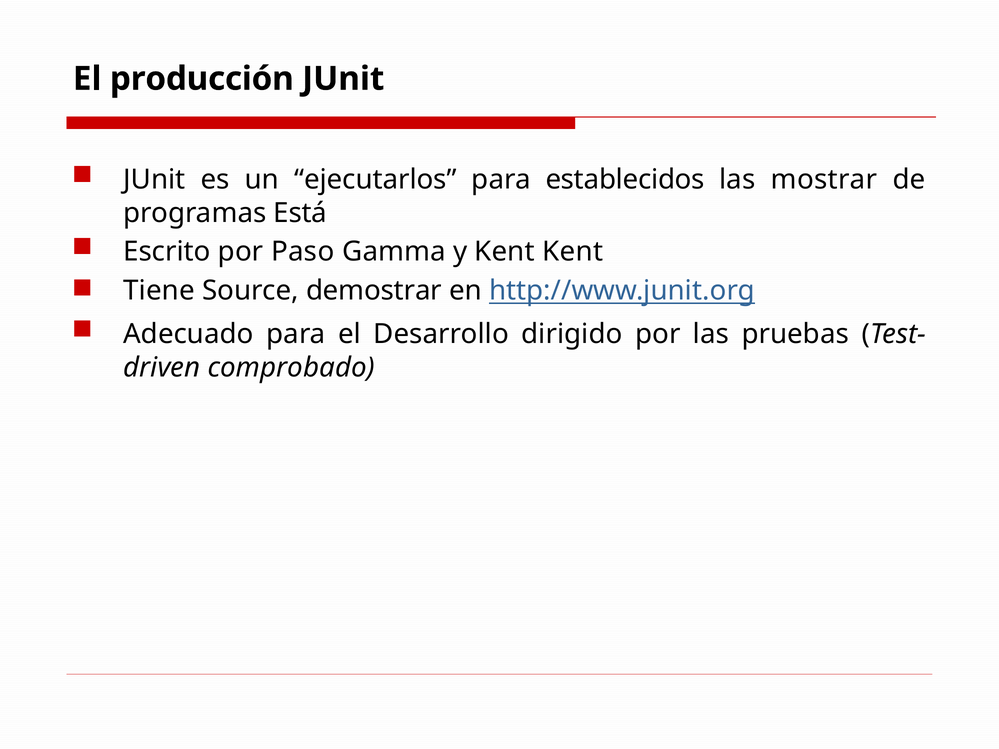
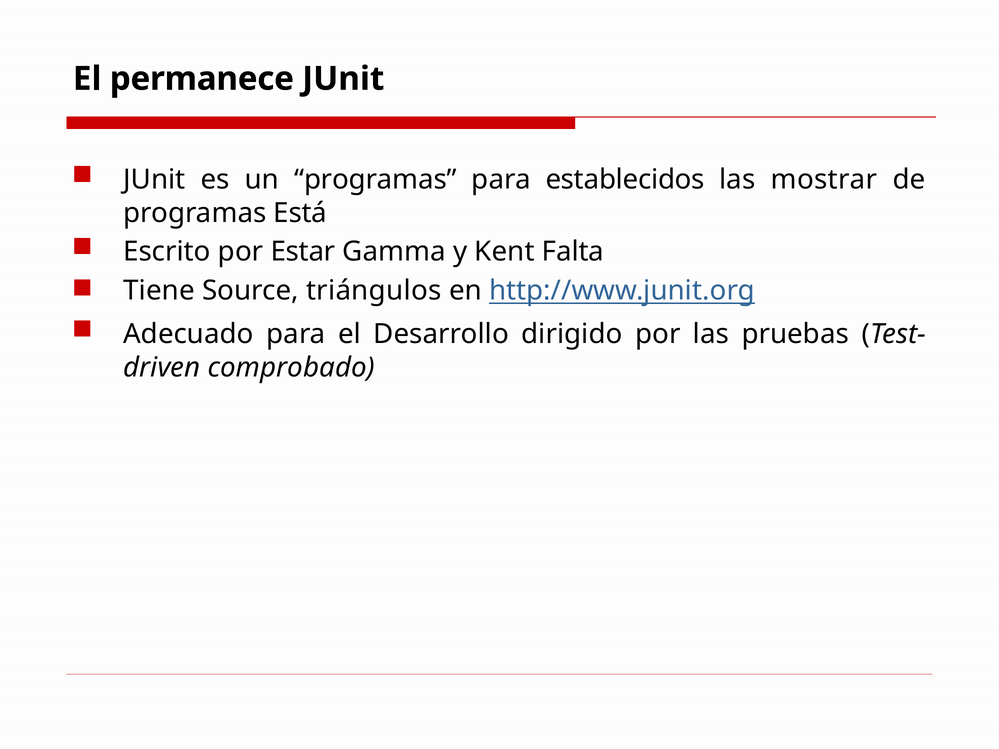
producción: producción -> permanece
un ejecutarlos: ejecutarlos -> programas
Paso: Paso -> Estar
Kent Kent: Kent -> Falta
demostrar: demostrar -> triángulos
